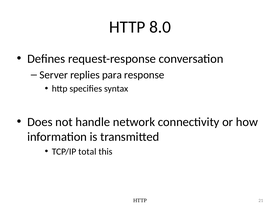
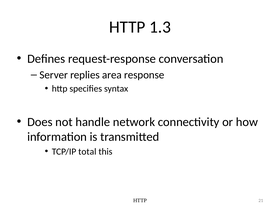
8.0: 8.0 -> 1.3
para: para -> area
